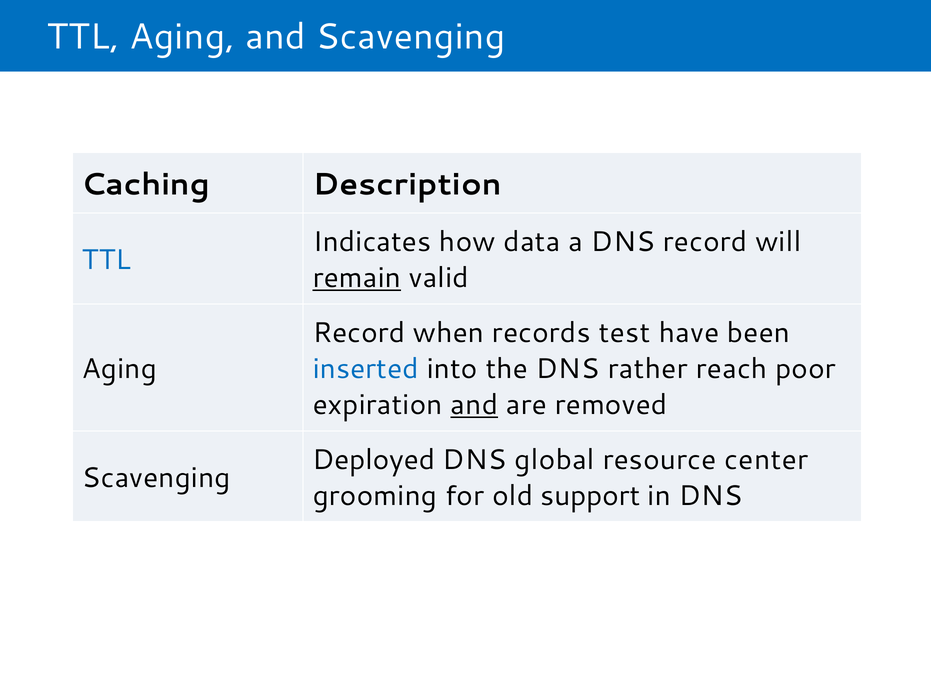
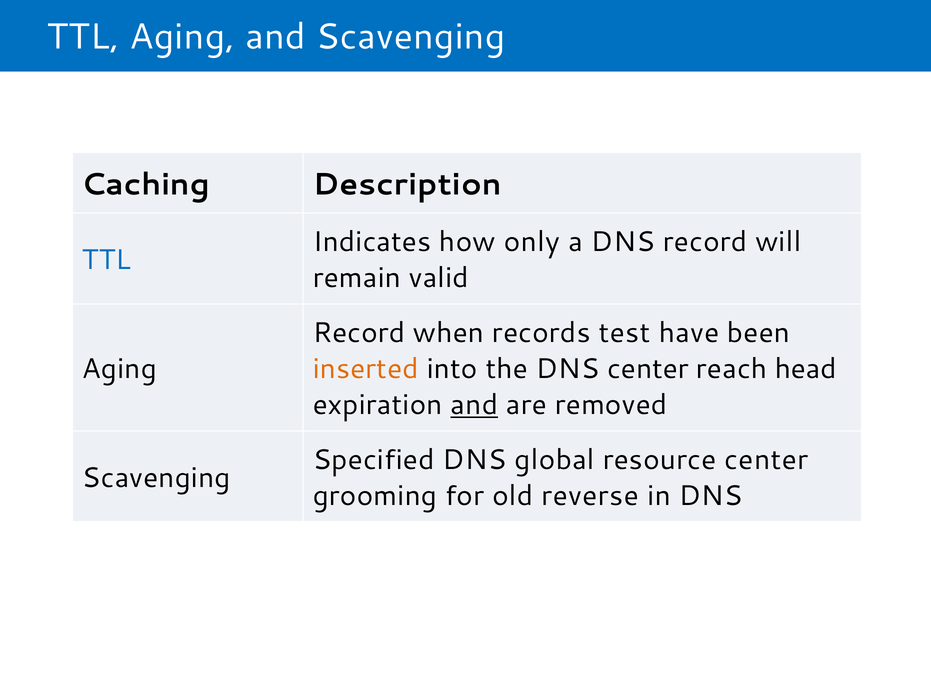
data: data -> only
remain underline: present -> none
inserted colour: blue -> orange
DNS rather: rather -> center
poor: poor -> head
Deployed: Deployed -> Specified
support: support -> reverse
